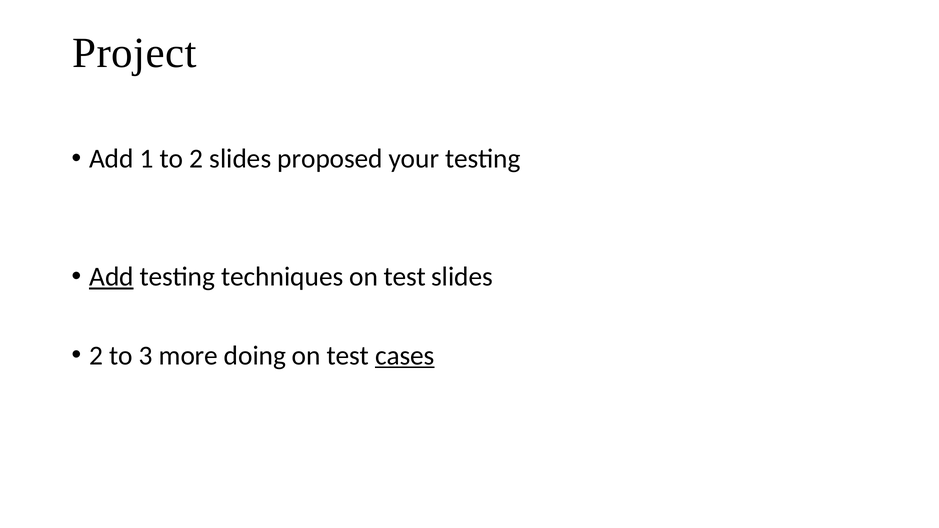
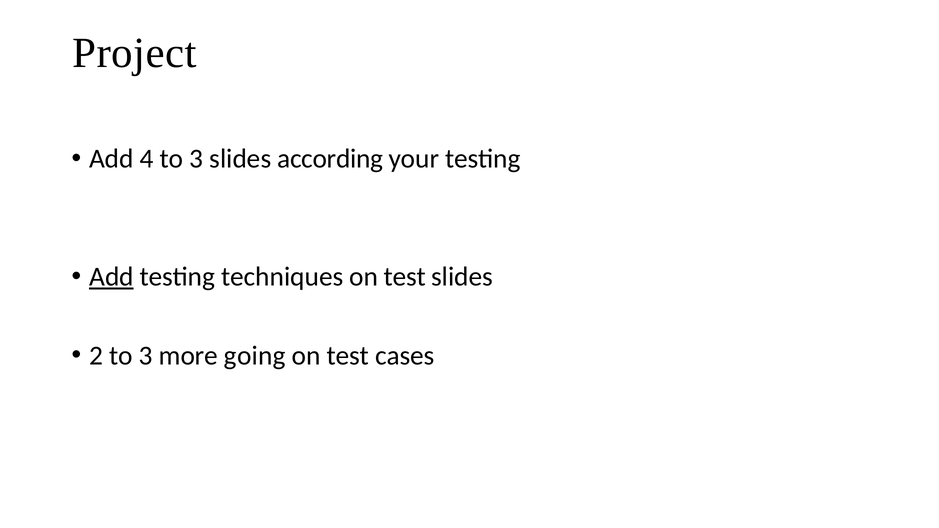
1: 1 -> 4
2 at (196, 159): 2 -> 3
proposed: proposed -> according
doing: doing -> going
cases underline: present -> none
